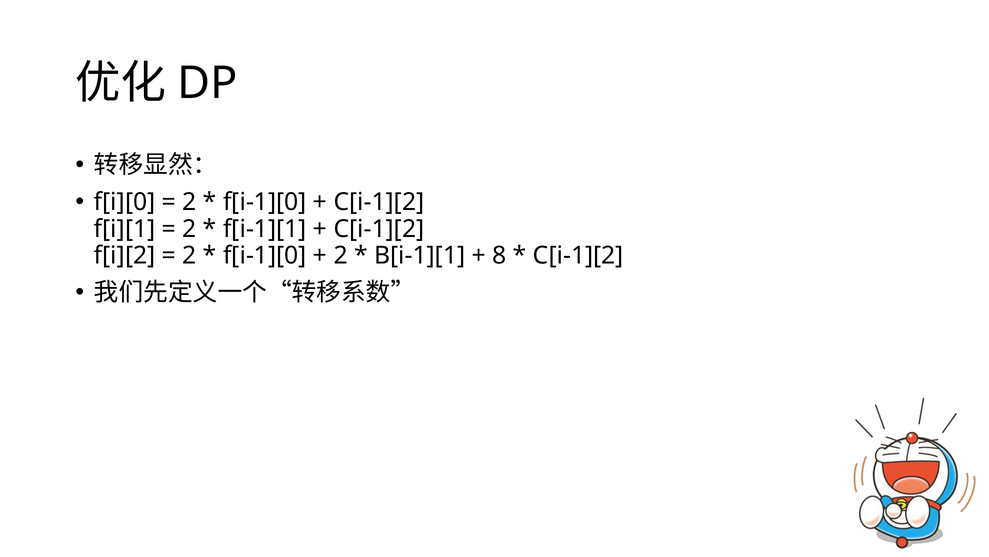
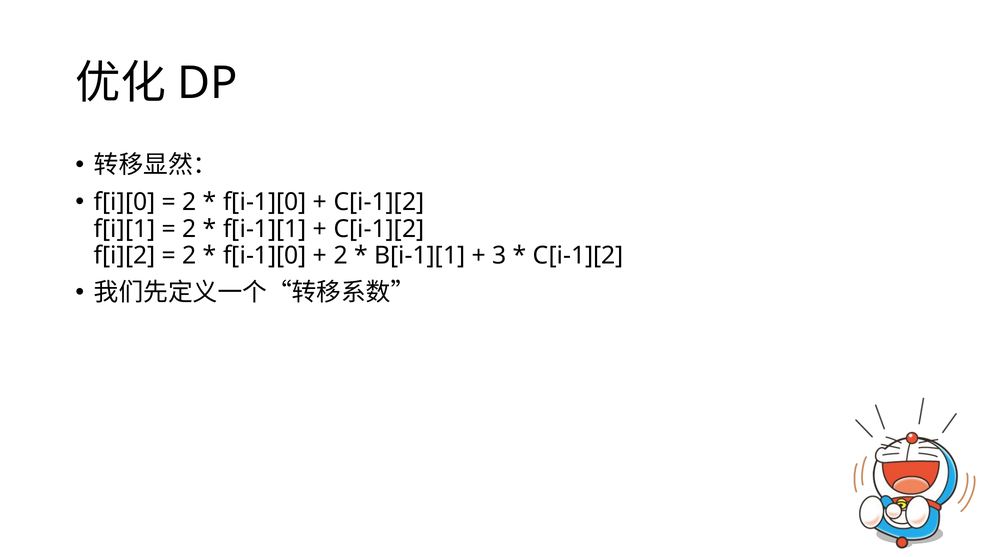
8: 8 -> 3
